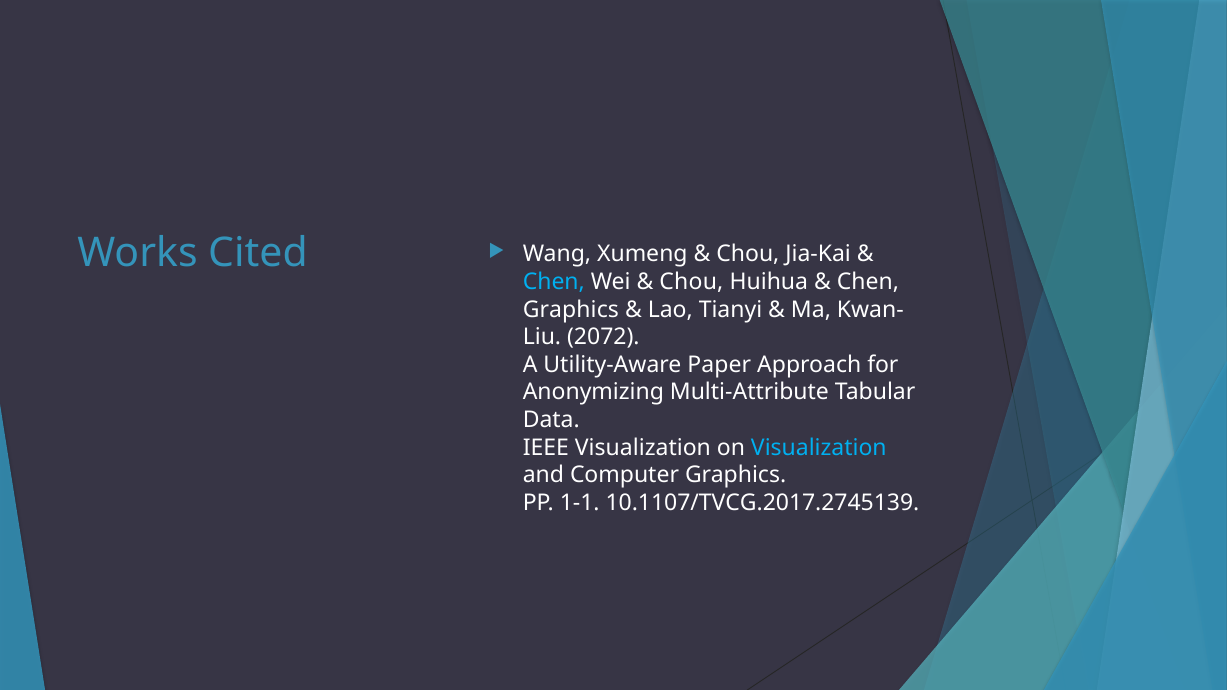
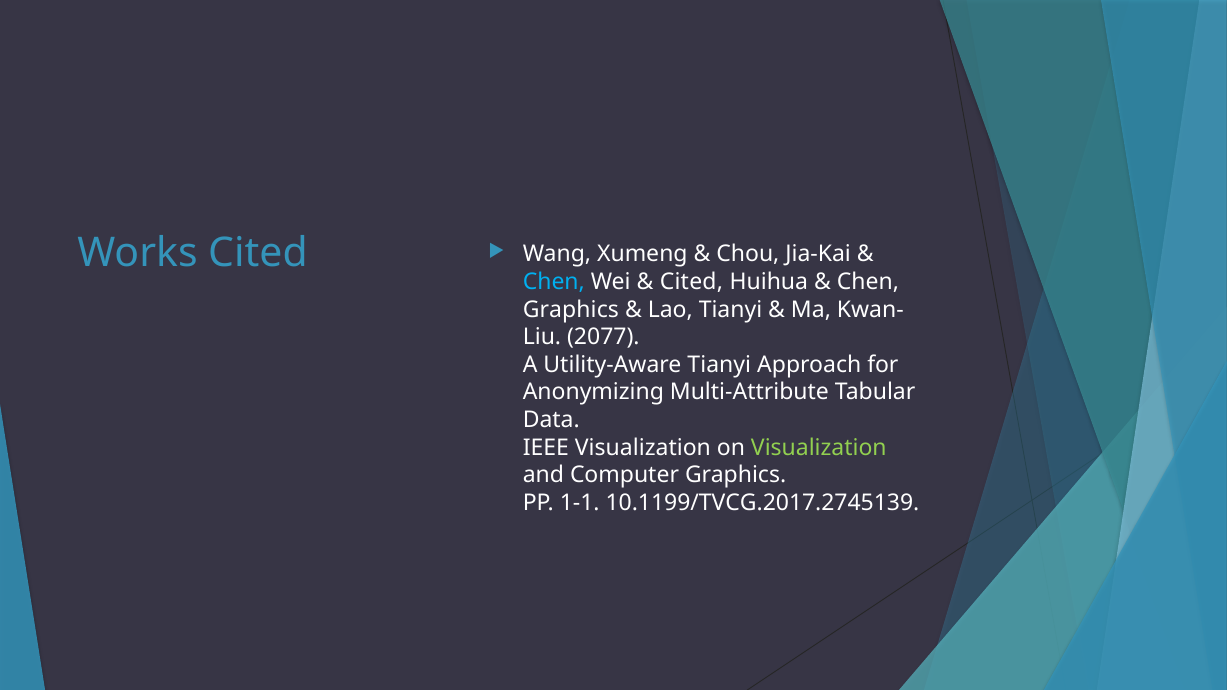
Chou at (691, 282): Chou -> Cited
2072: 2072 -> 2077
Utility-Aware Paper: Paper -> Tianyi
Visualization at (819, 448) colour: light blue -> light green
10.1107/TVCG.2017.2745139: 10.1107/TVCG.2017.2745139 -> 10.1199/TVCG.2017.2745139
